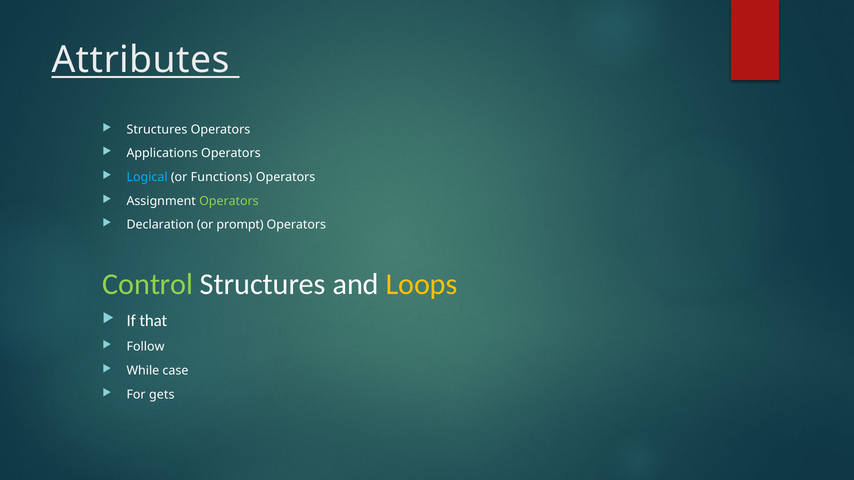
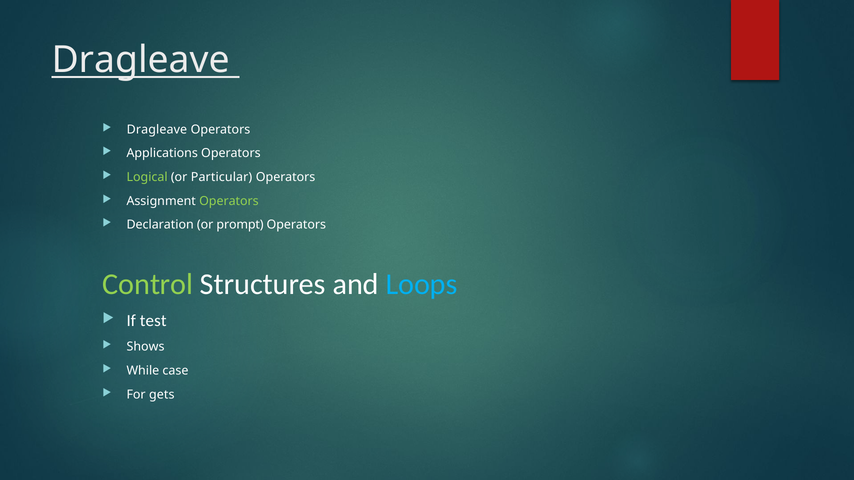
Attributes at (141, 60): Attributes -> Dragleave
Structures at (157, 130): Structures -> Dragleave
Logical colour: light blue -> light green
Functions: Functions -> Particular
Loops colour: yellow -> light blue
that: that -> test
Follow: Follow -> Shows
